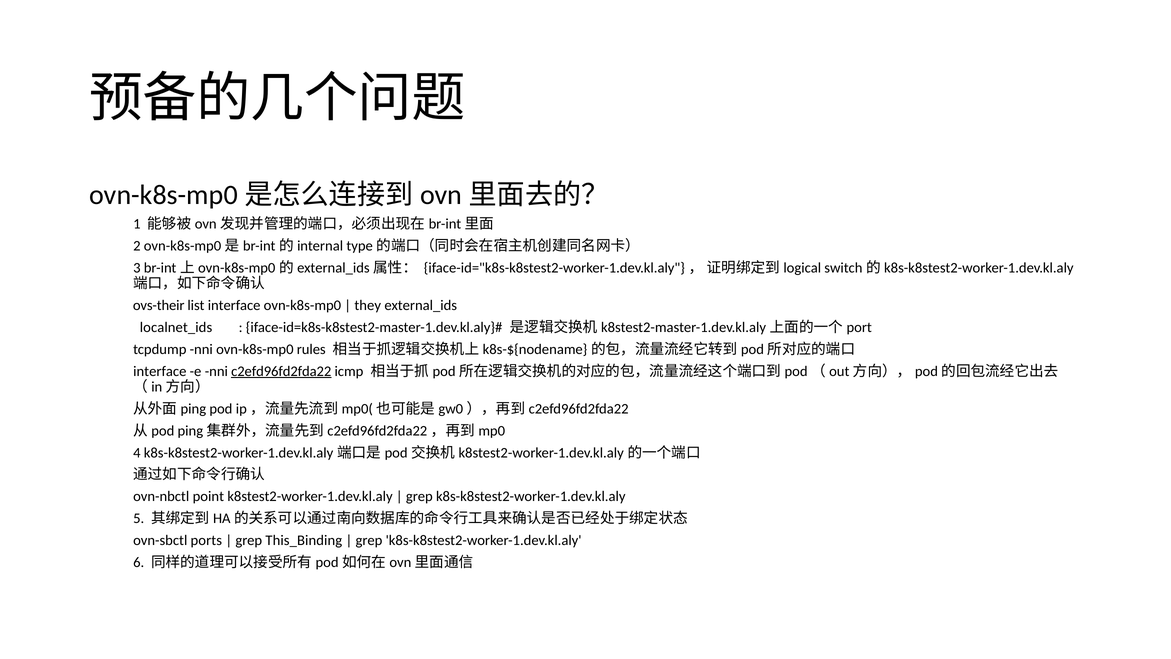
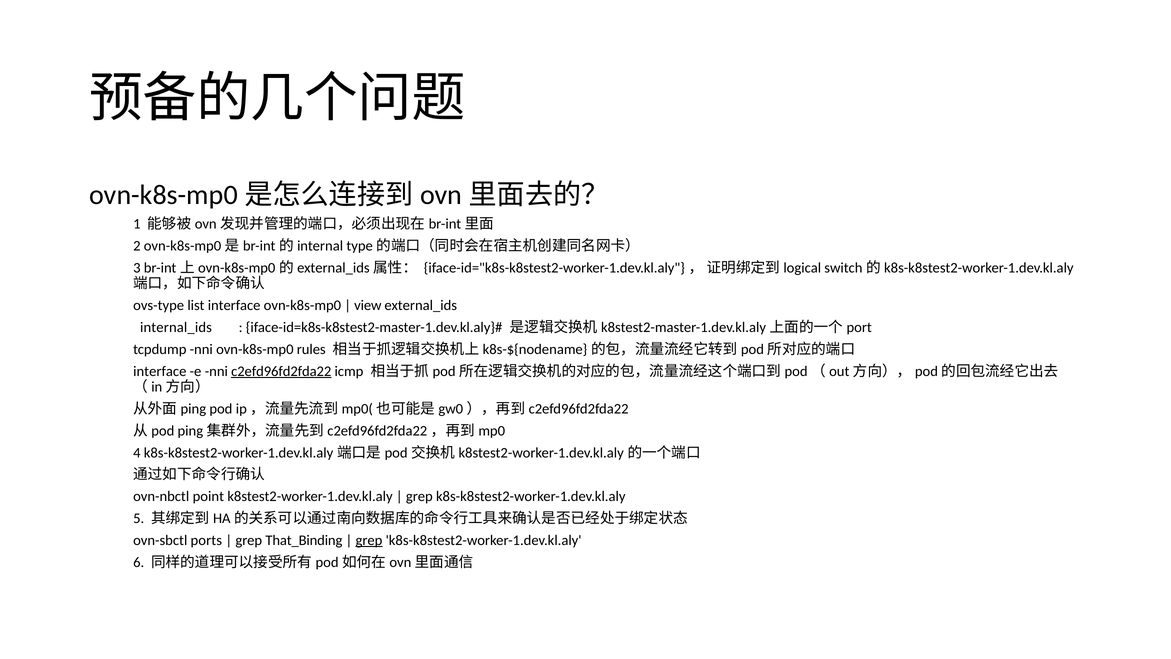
ovs-their: ovs-their -> ovs-type
they: they -> view
localnet_ids: localnet_ids -> internal_ids
This_Binding: This_Binding -> That_Binding
grep at (369, 540) underline: none -> present
